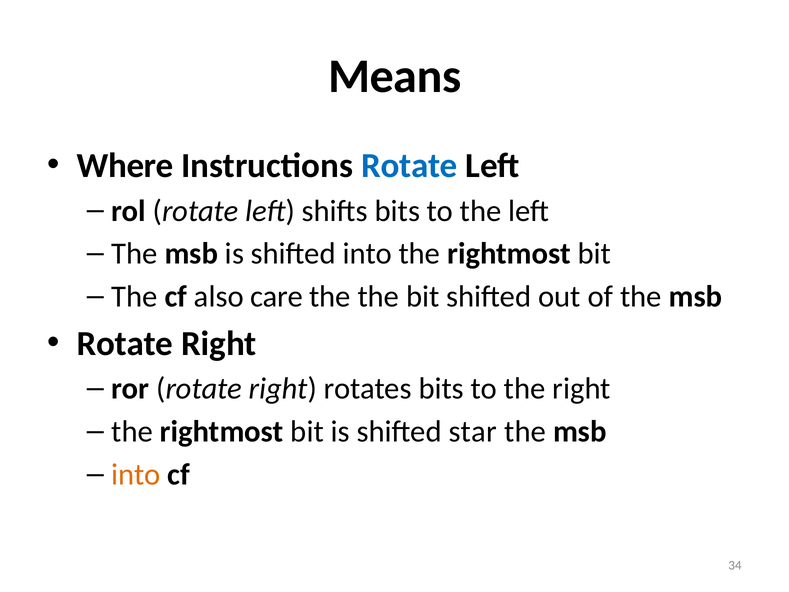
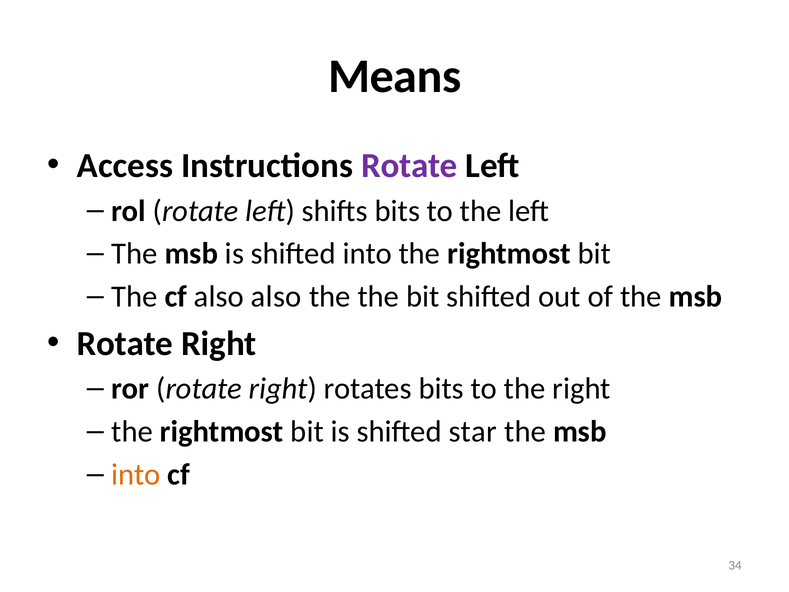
Where: Where -> Access
Rotate at (409, 166) colour: blue -> purple
also care: care -> also
